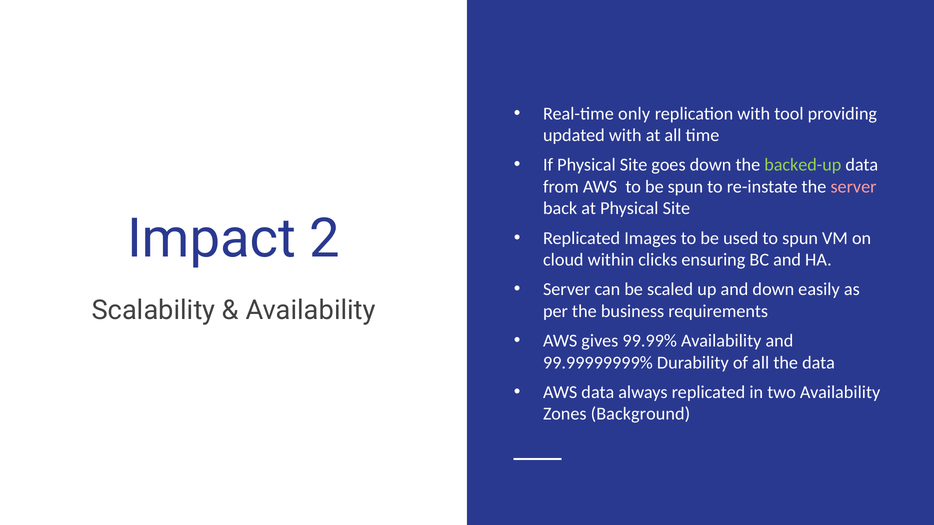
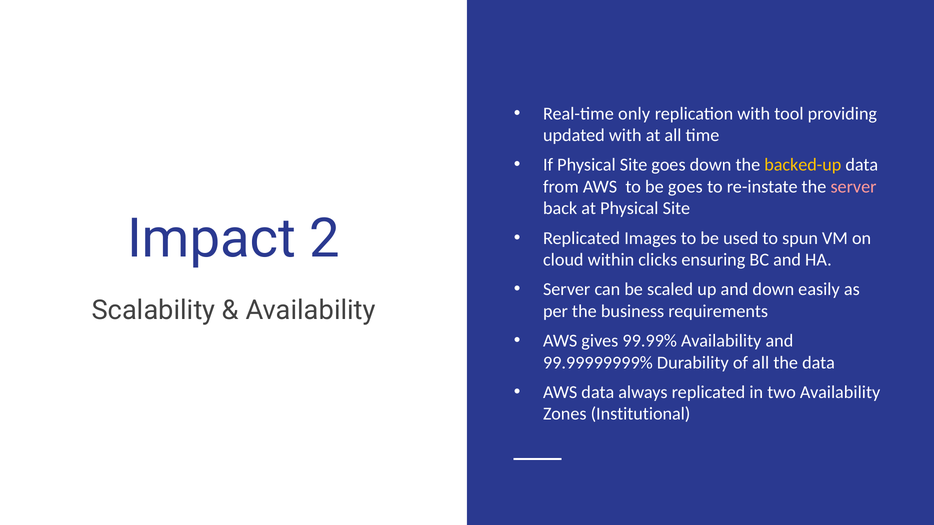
backed-up colour: light green -> yellow
be spun: spun -> goes
Background: Background -> Institutional
